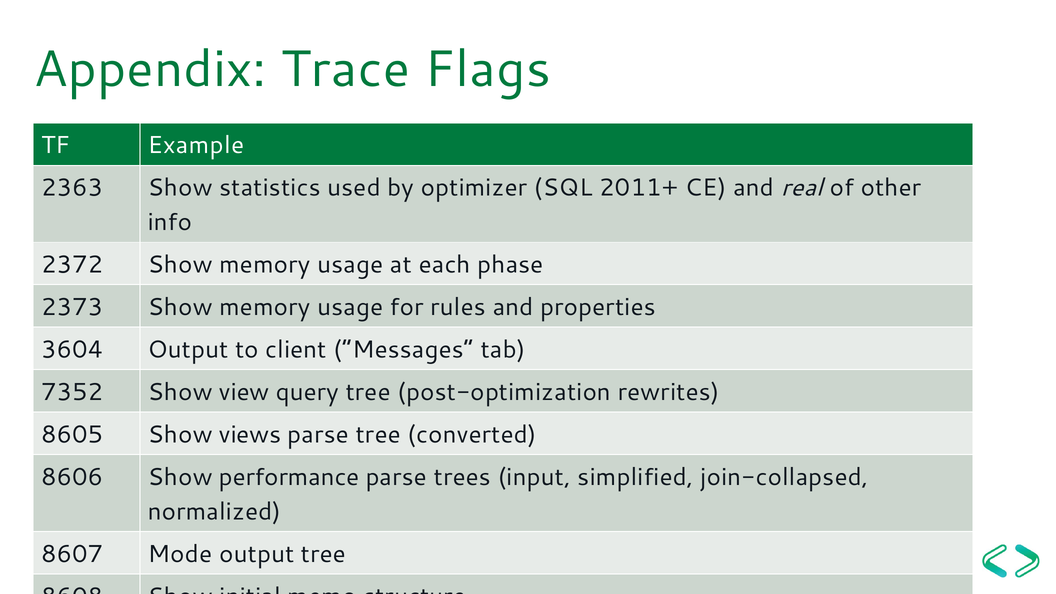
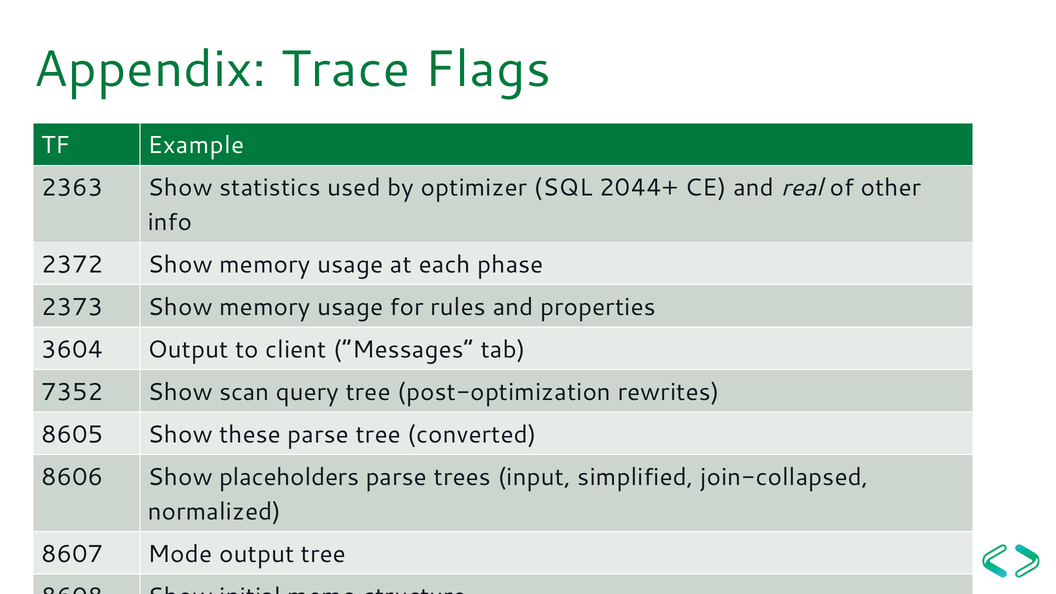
2011+: 2011+ -> 2044+
view: view -> scan
views: views -> these
performance: performance -> placeholders
